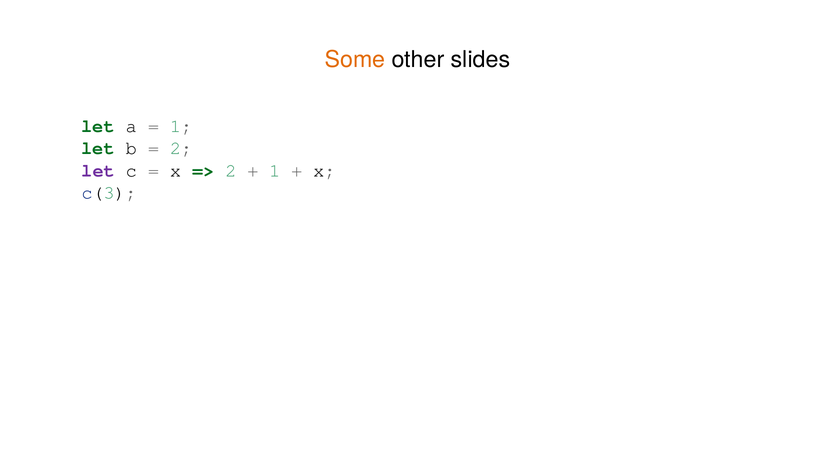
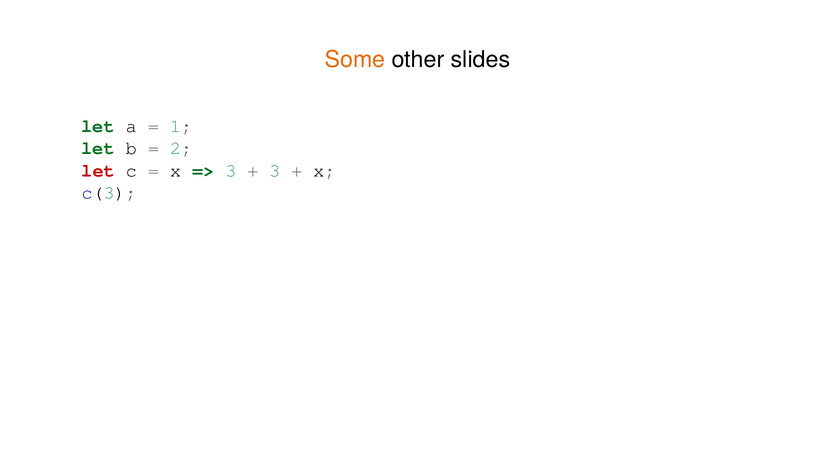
let at (98, 171) colour: purple -> red
2 at (231, 171): 2 -> 3
1 at (275, 171): 1 -> 3
